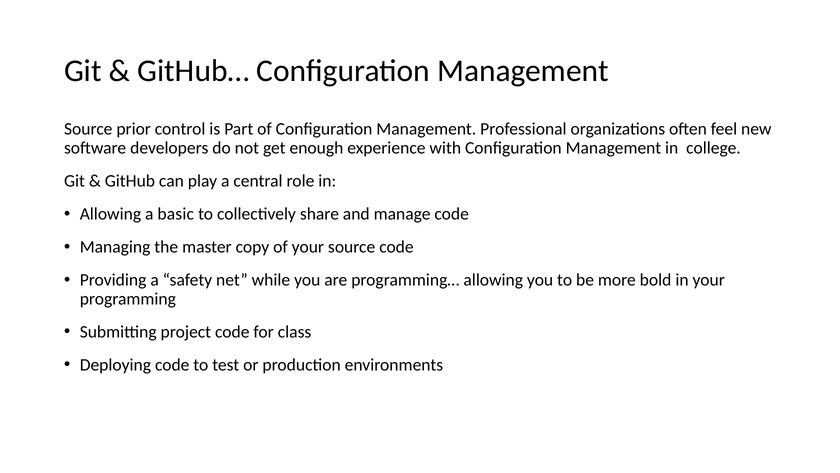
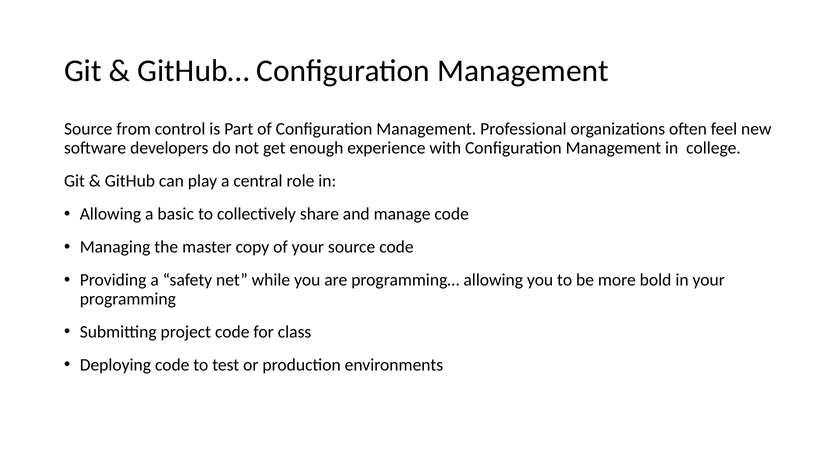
prior: prior -> from
